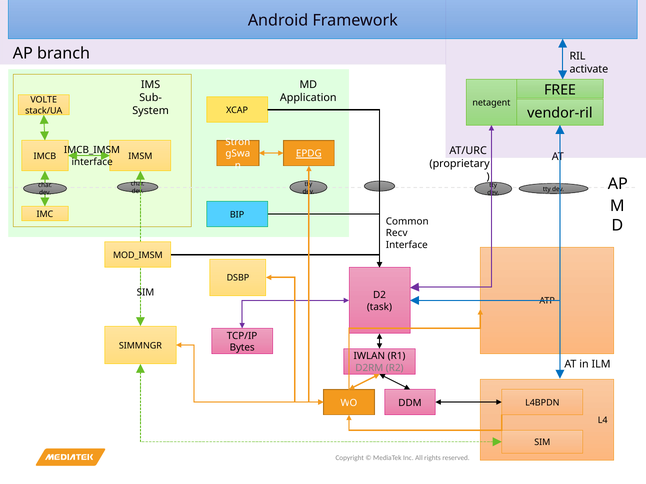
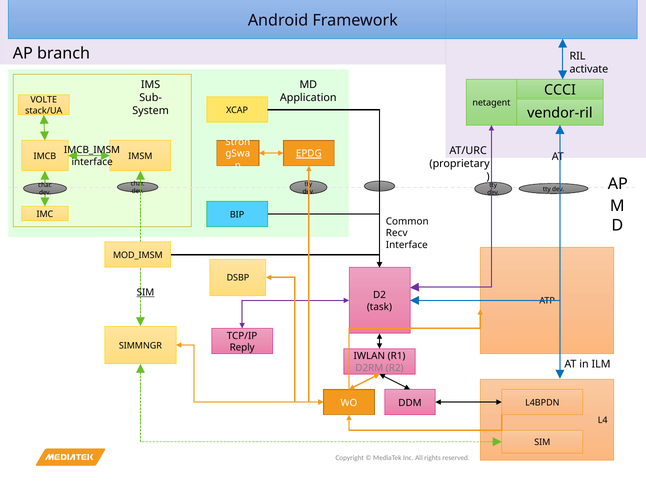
FREE: FREE -> CCCI
SIM at (145, 293) underline: none -> present
Bytes: Bytes -> Reply
